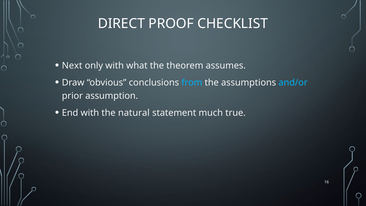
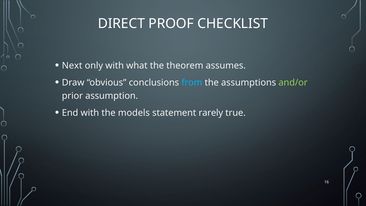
and/or colour: light blue -> light green
natural: natural -> models
much: much -> rarely
